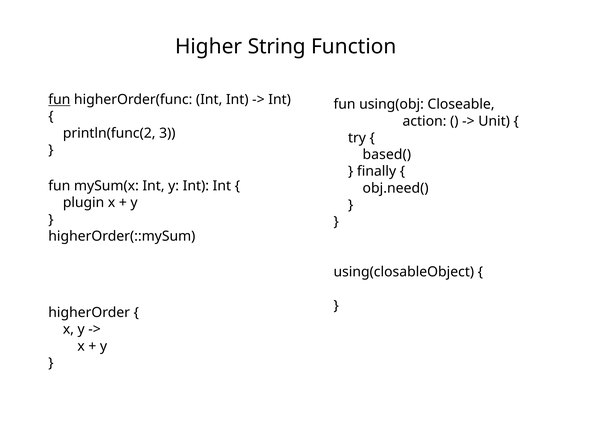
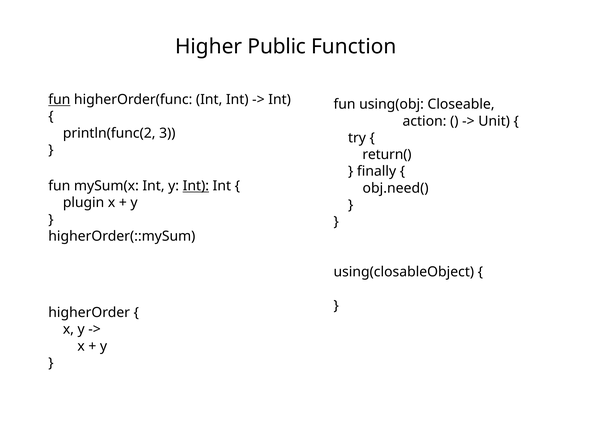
String: String -> Public
based(: based( -> return(
Int at (196, 186) underline: none -> present
